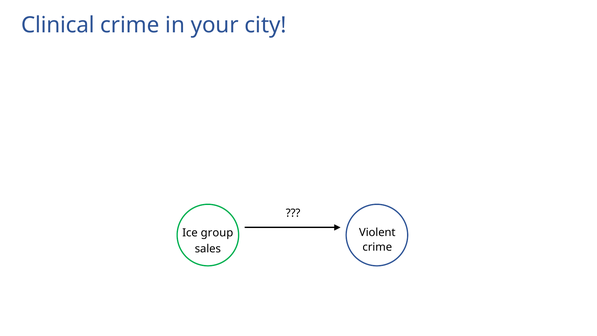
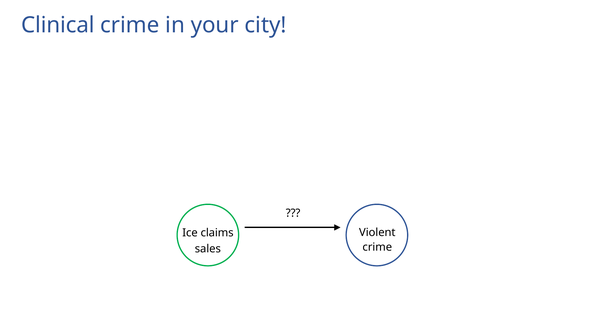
group: group -> claims
